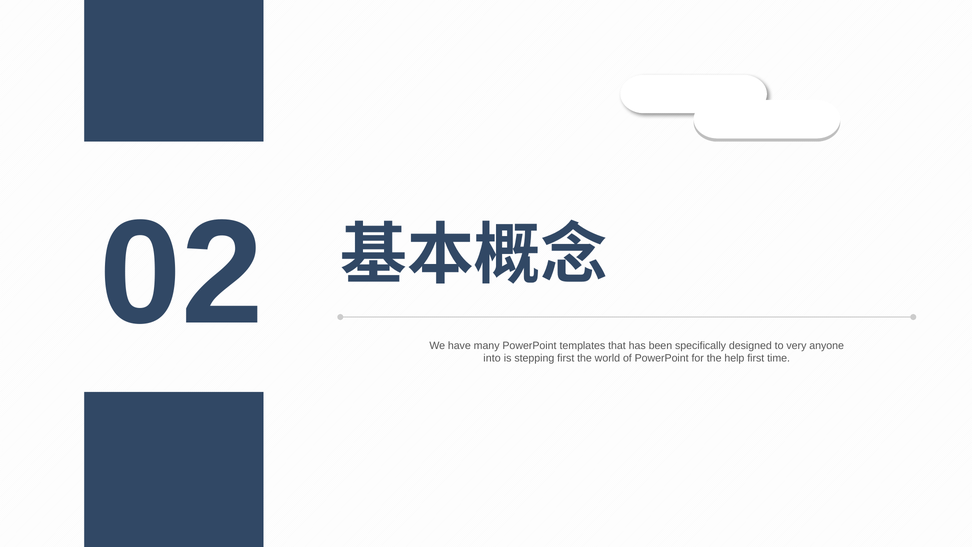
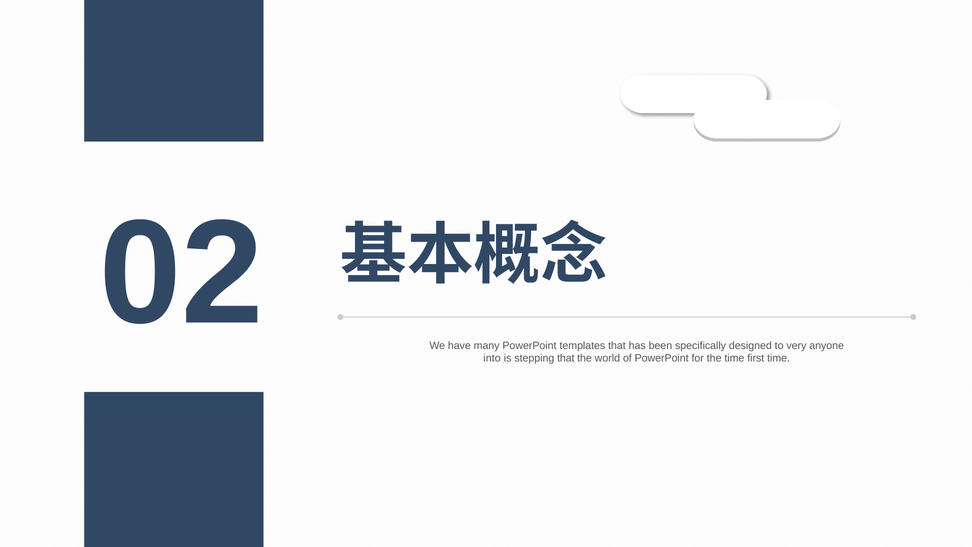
stepping first: first -> that
the help: help -> time
